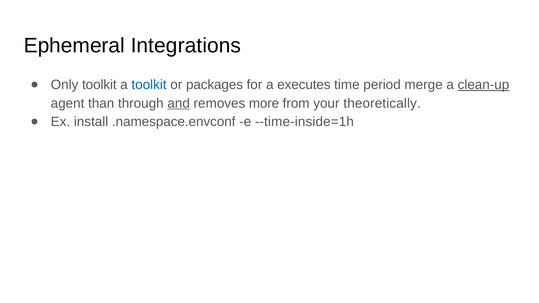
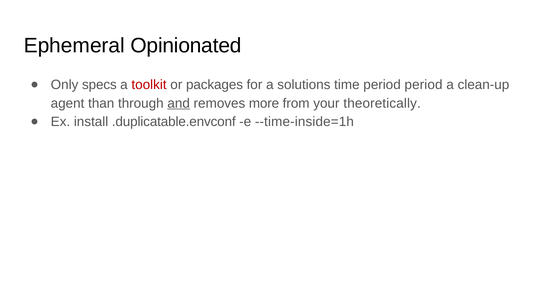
Integrations: Integrations -> Opinionated
Only toolkit: toolkit -> specs
toolkit at (149, 85) colour: blue -> red
executes: executes -> solutions
period merge: merge -> period
clean-up underline: present -> none
.namespace.envconf: .namespace.envconf -> .duplicatable.envconf
